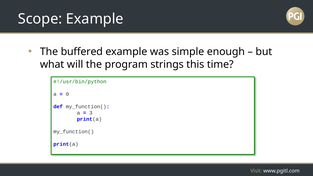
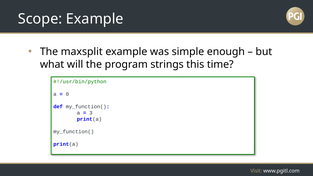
buffered: buffered -> maxsplit
